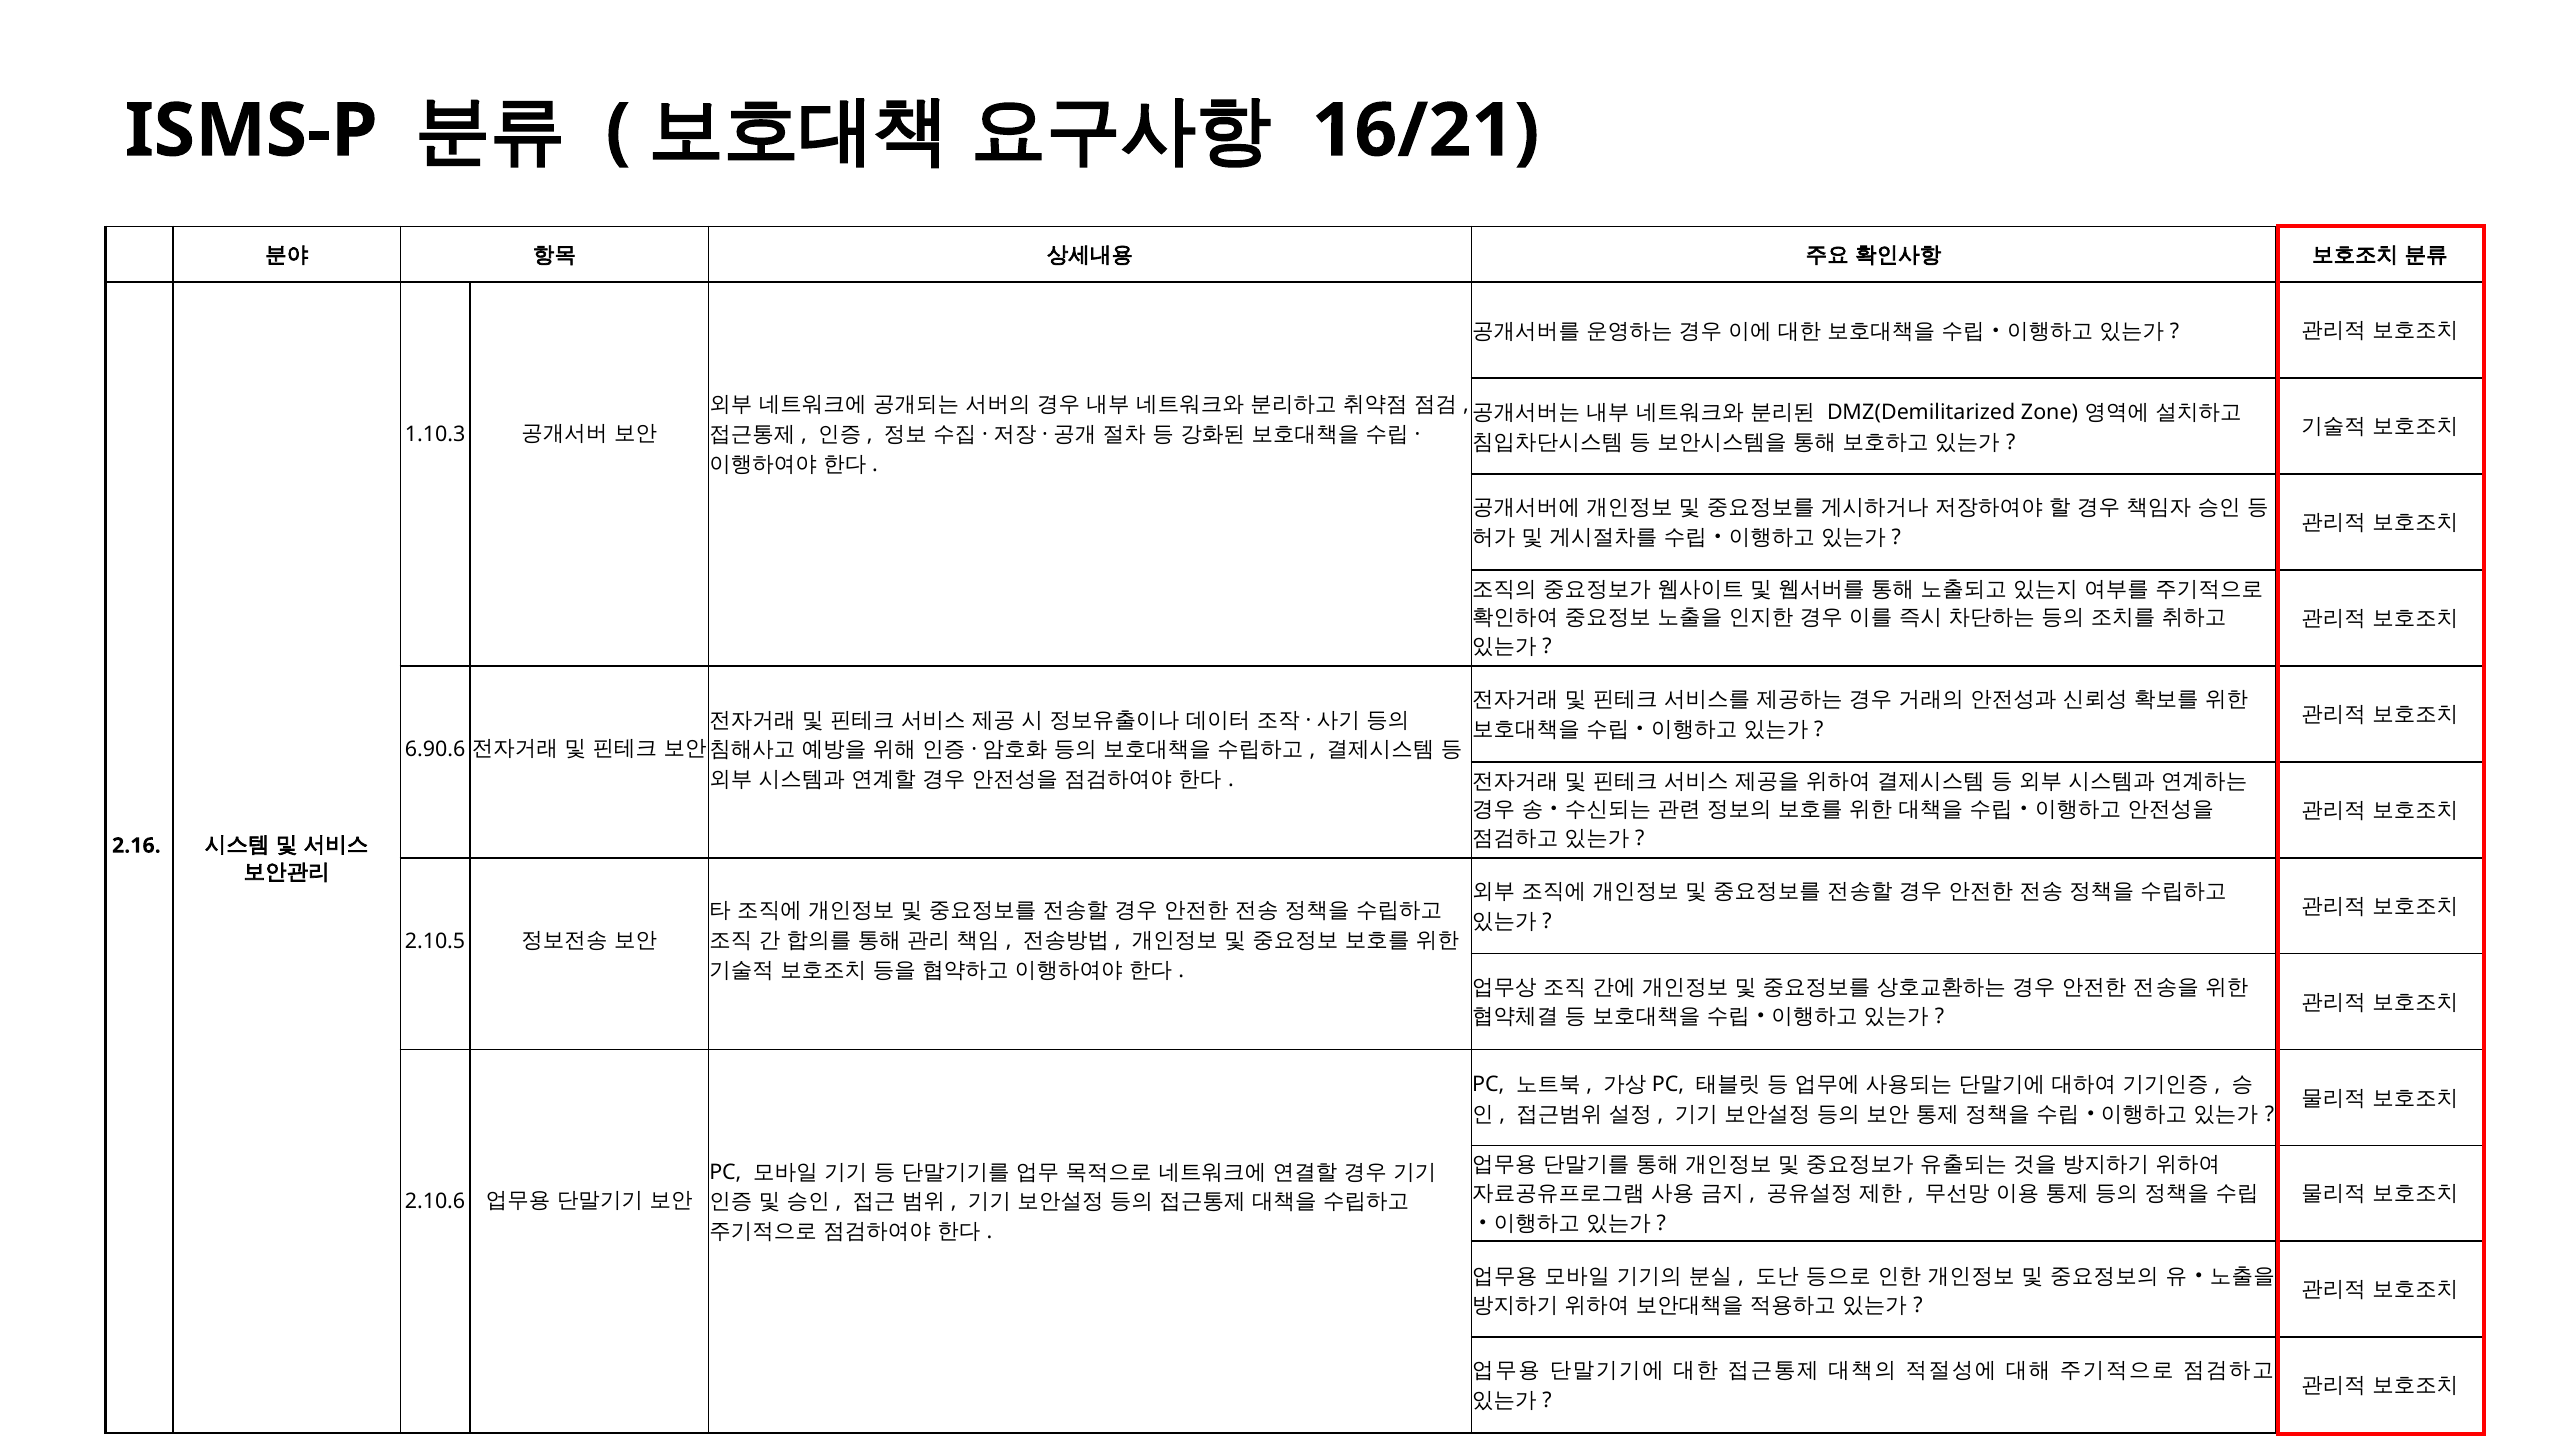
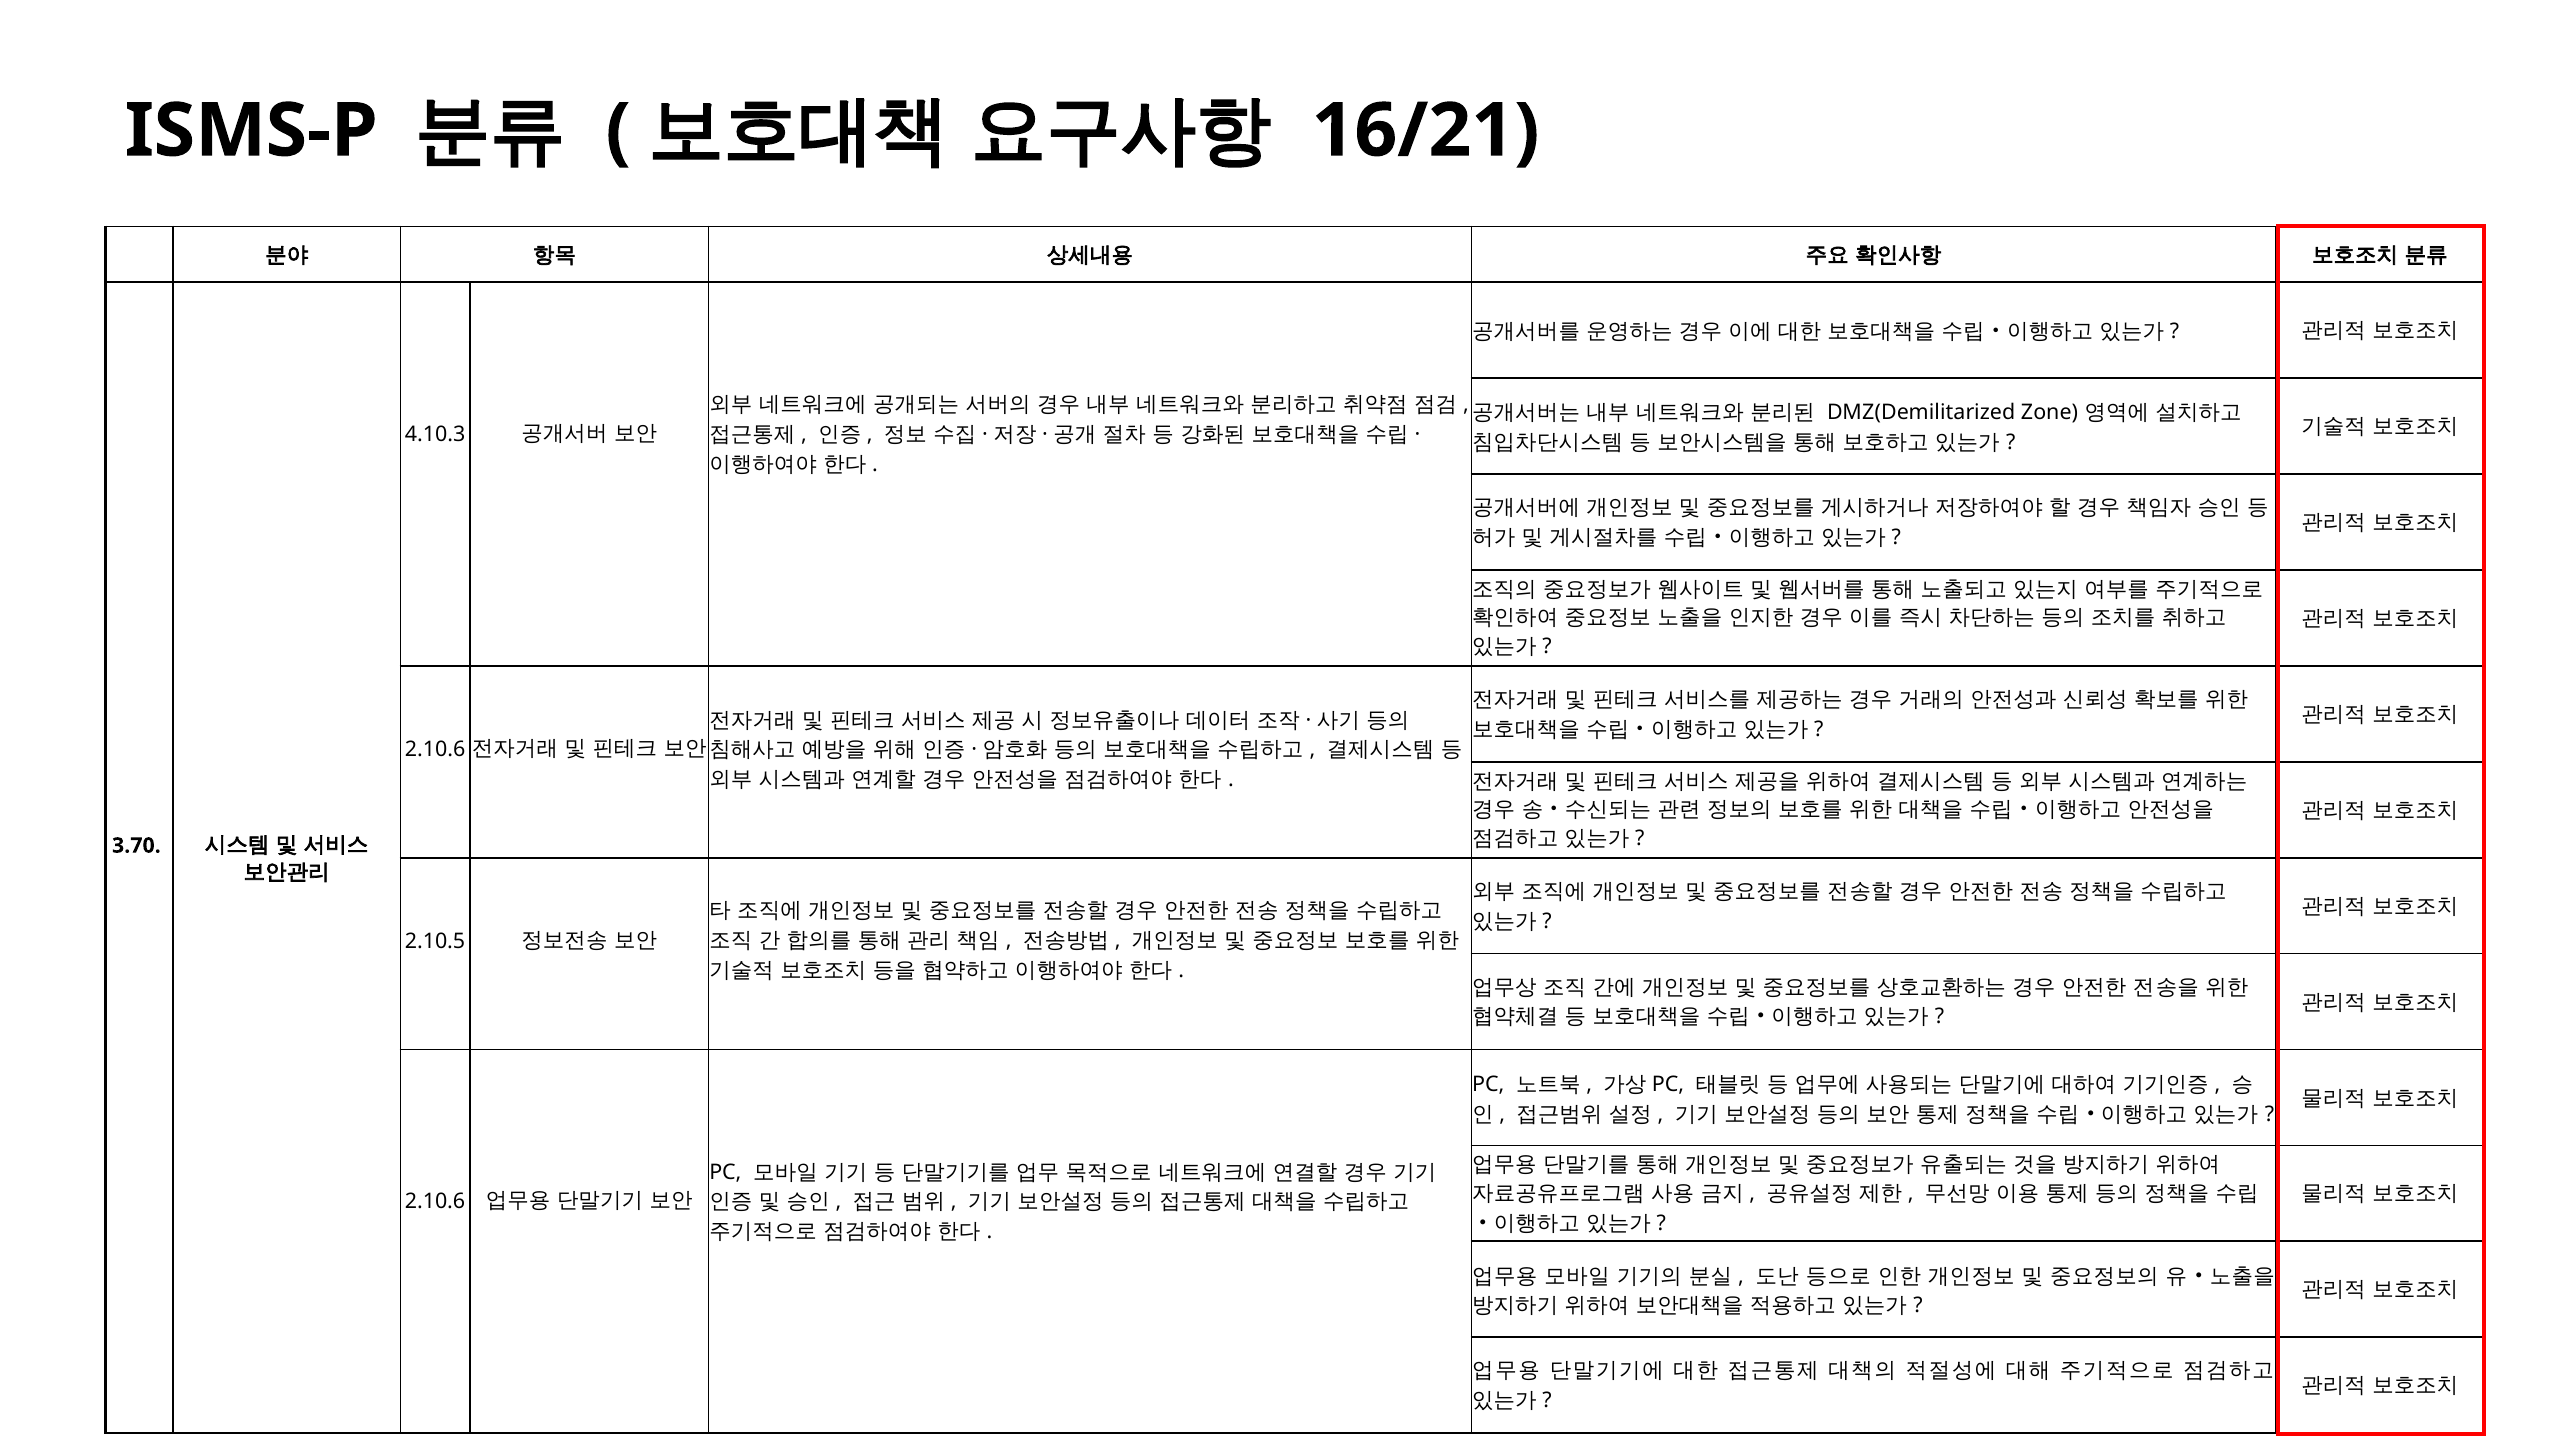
1.10.3: 1.10.3 -> 4.10.3
6.90.6 at (435, 750): 6.90.6 -> 2.10.6
2.16: 2.16 -> 3.70
